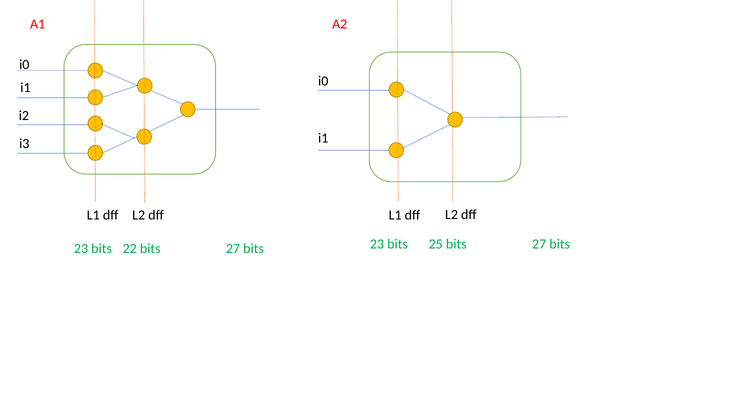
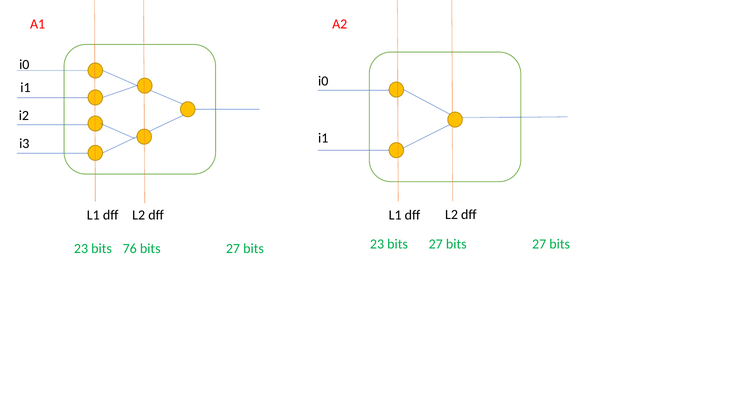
22: 22 -> 76
23 bits 25: 25 -> 27
